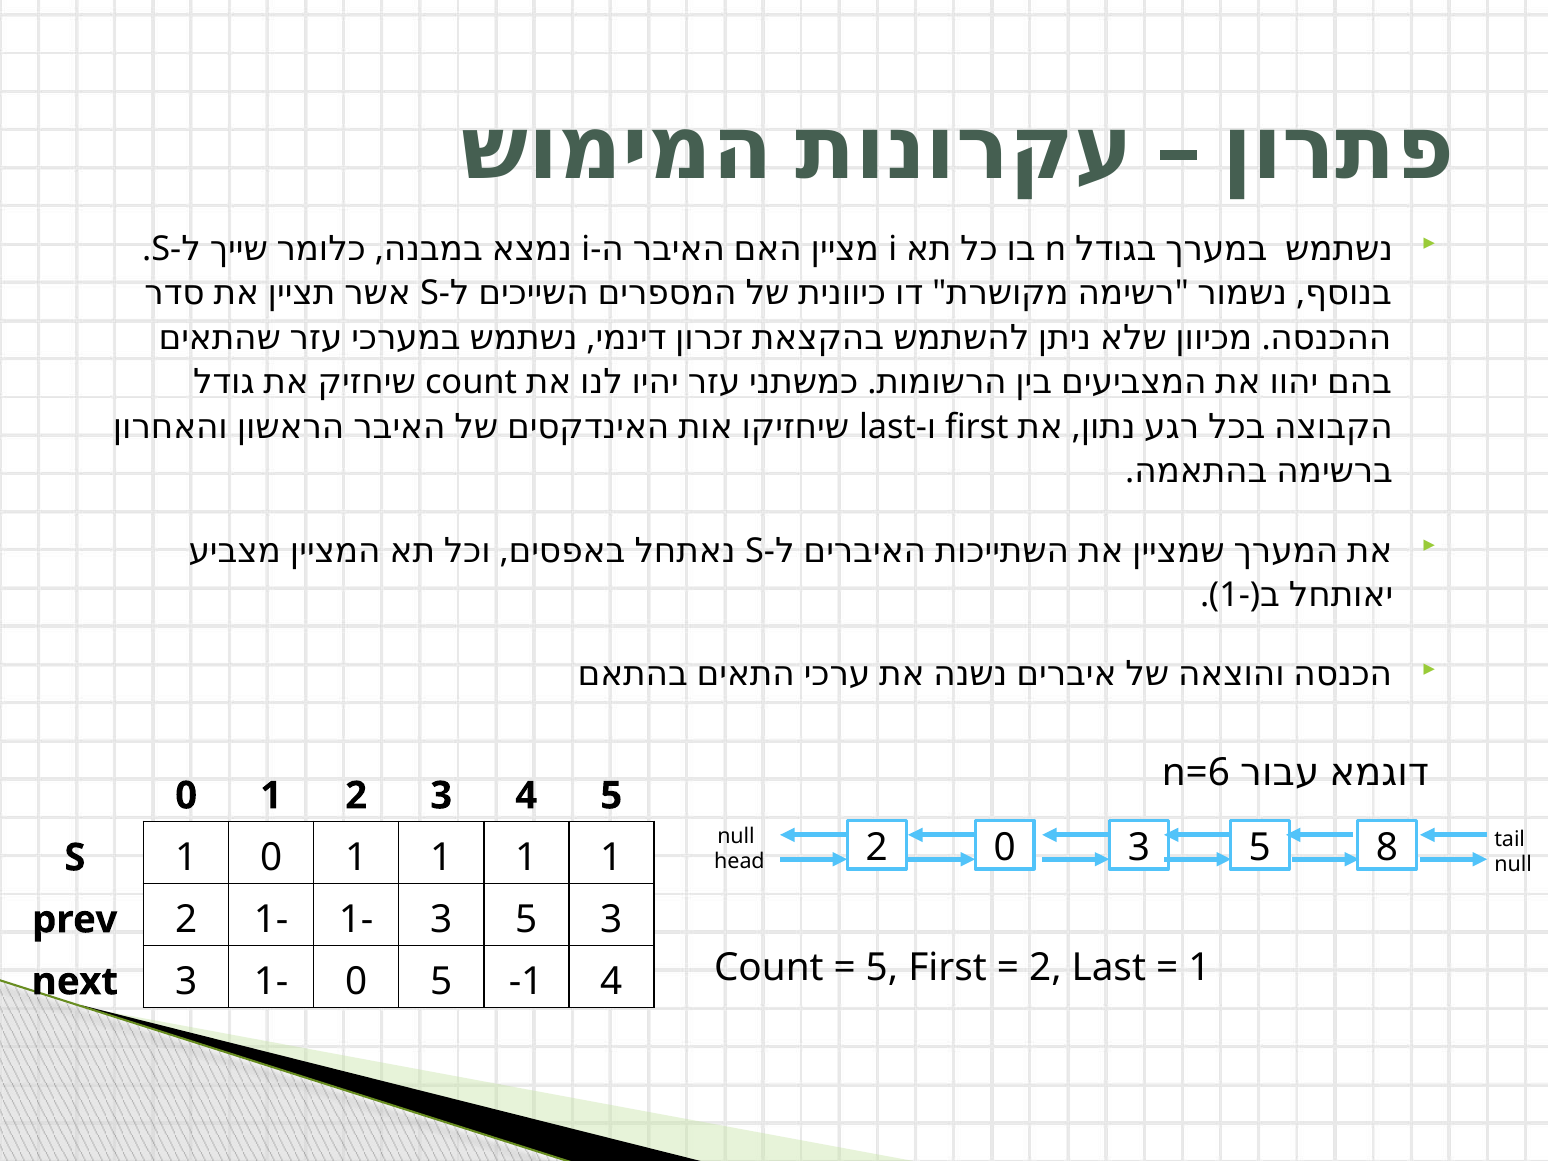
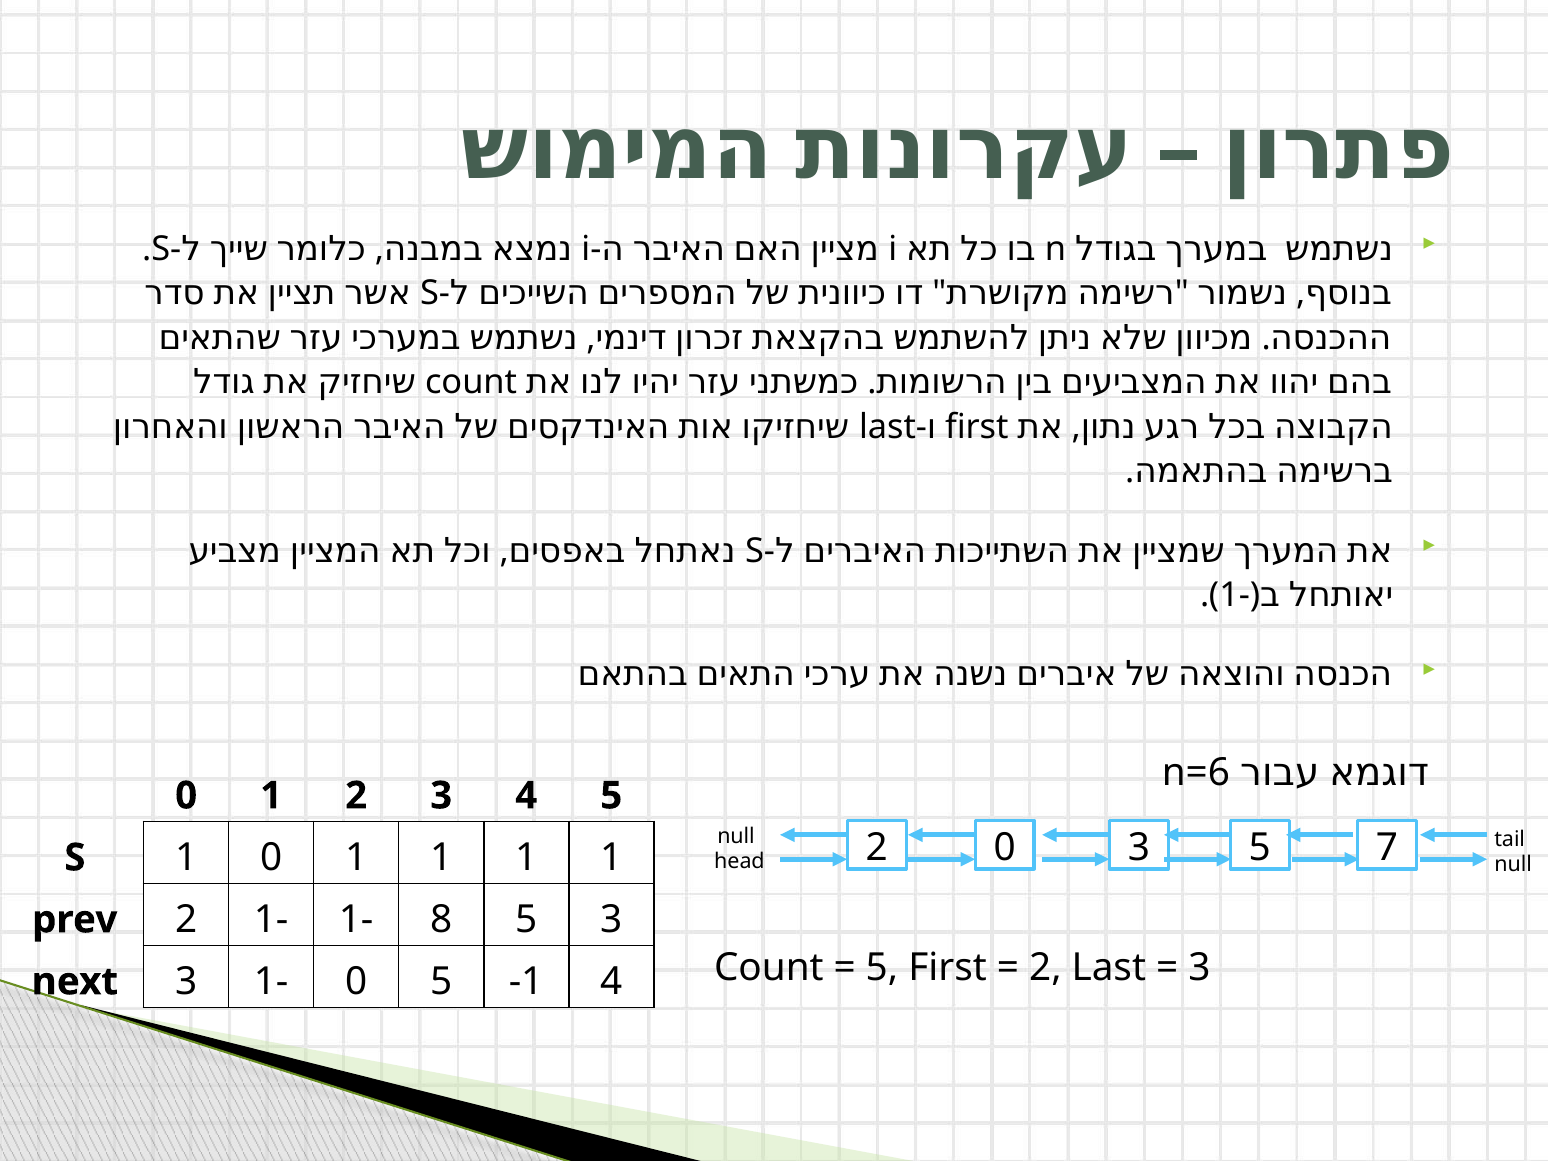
8: 8 -> 7
1 3: 3 -> 8
1 at (1199, 968): 1 -> 3
